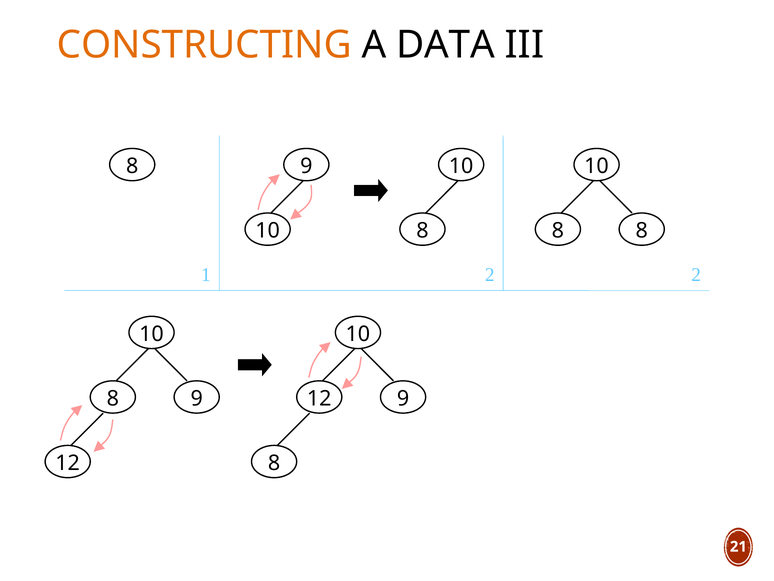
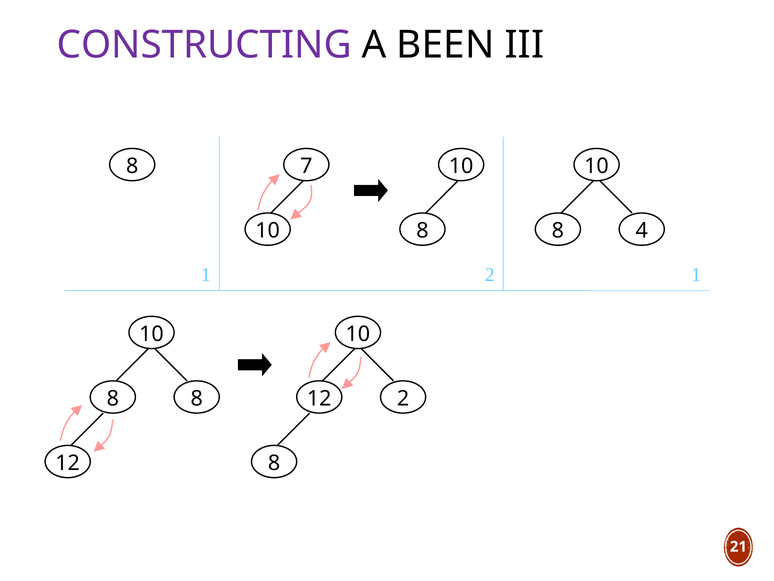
CONSTRUCTING colour: orange -> purple
DATA: DATA -> BEEN
9 at (306, 166): 9 -> 7
8 8: 8 -> 4
2 2: 2 -> 1
9 at (197, 398): 9 -> 8
12 9: 9 -> 2
